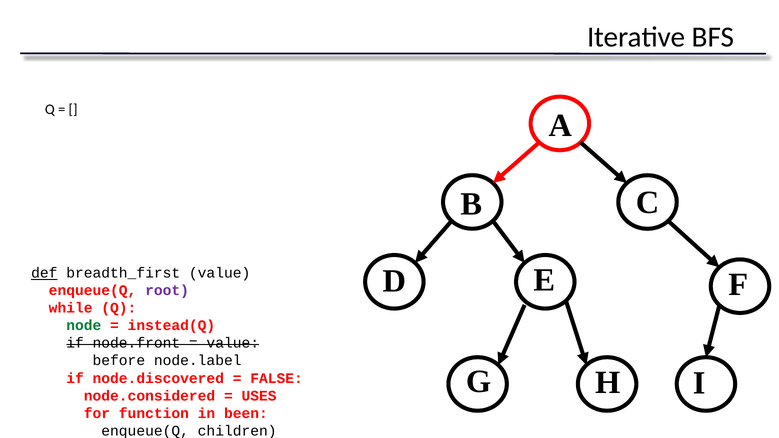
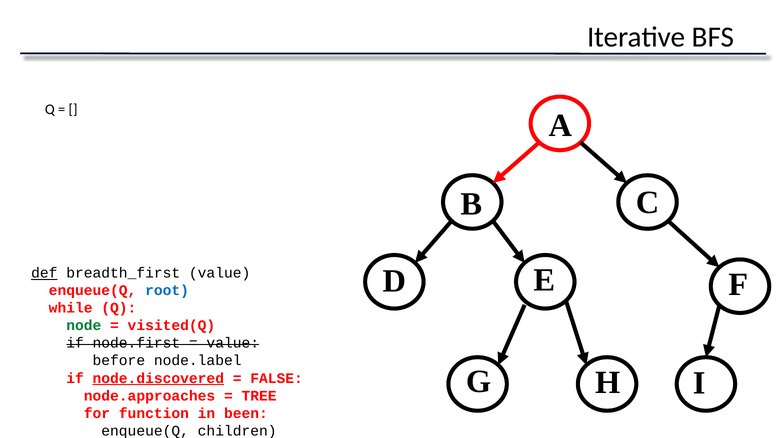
root colour: purple -> blue
instead(Q: instead(Q -> visited(Q
node.front: node.front -> node.first
node.discovered underline: none -> present
node.considered: node.considered -> node.approaches
USES: USES -> TREE
